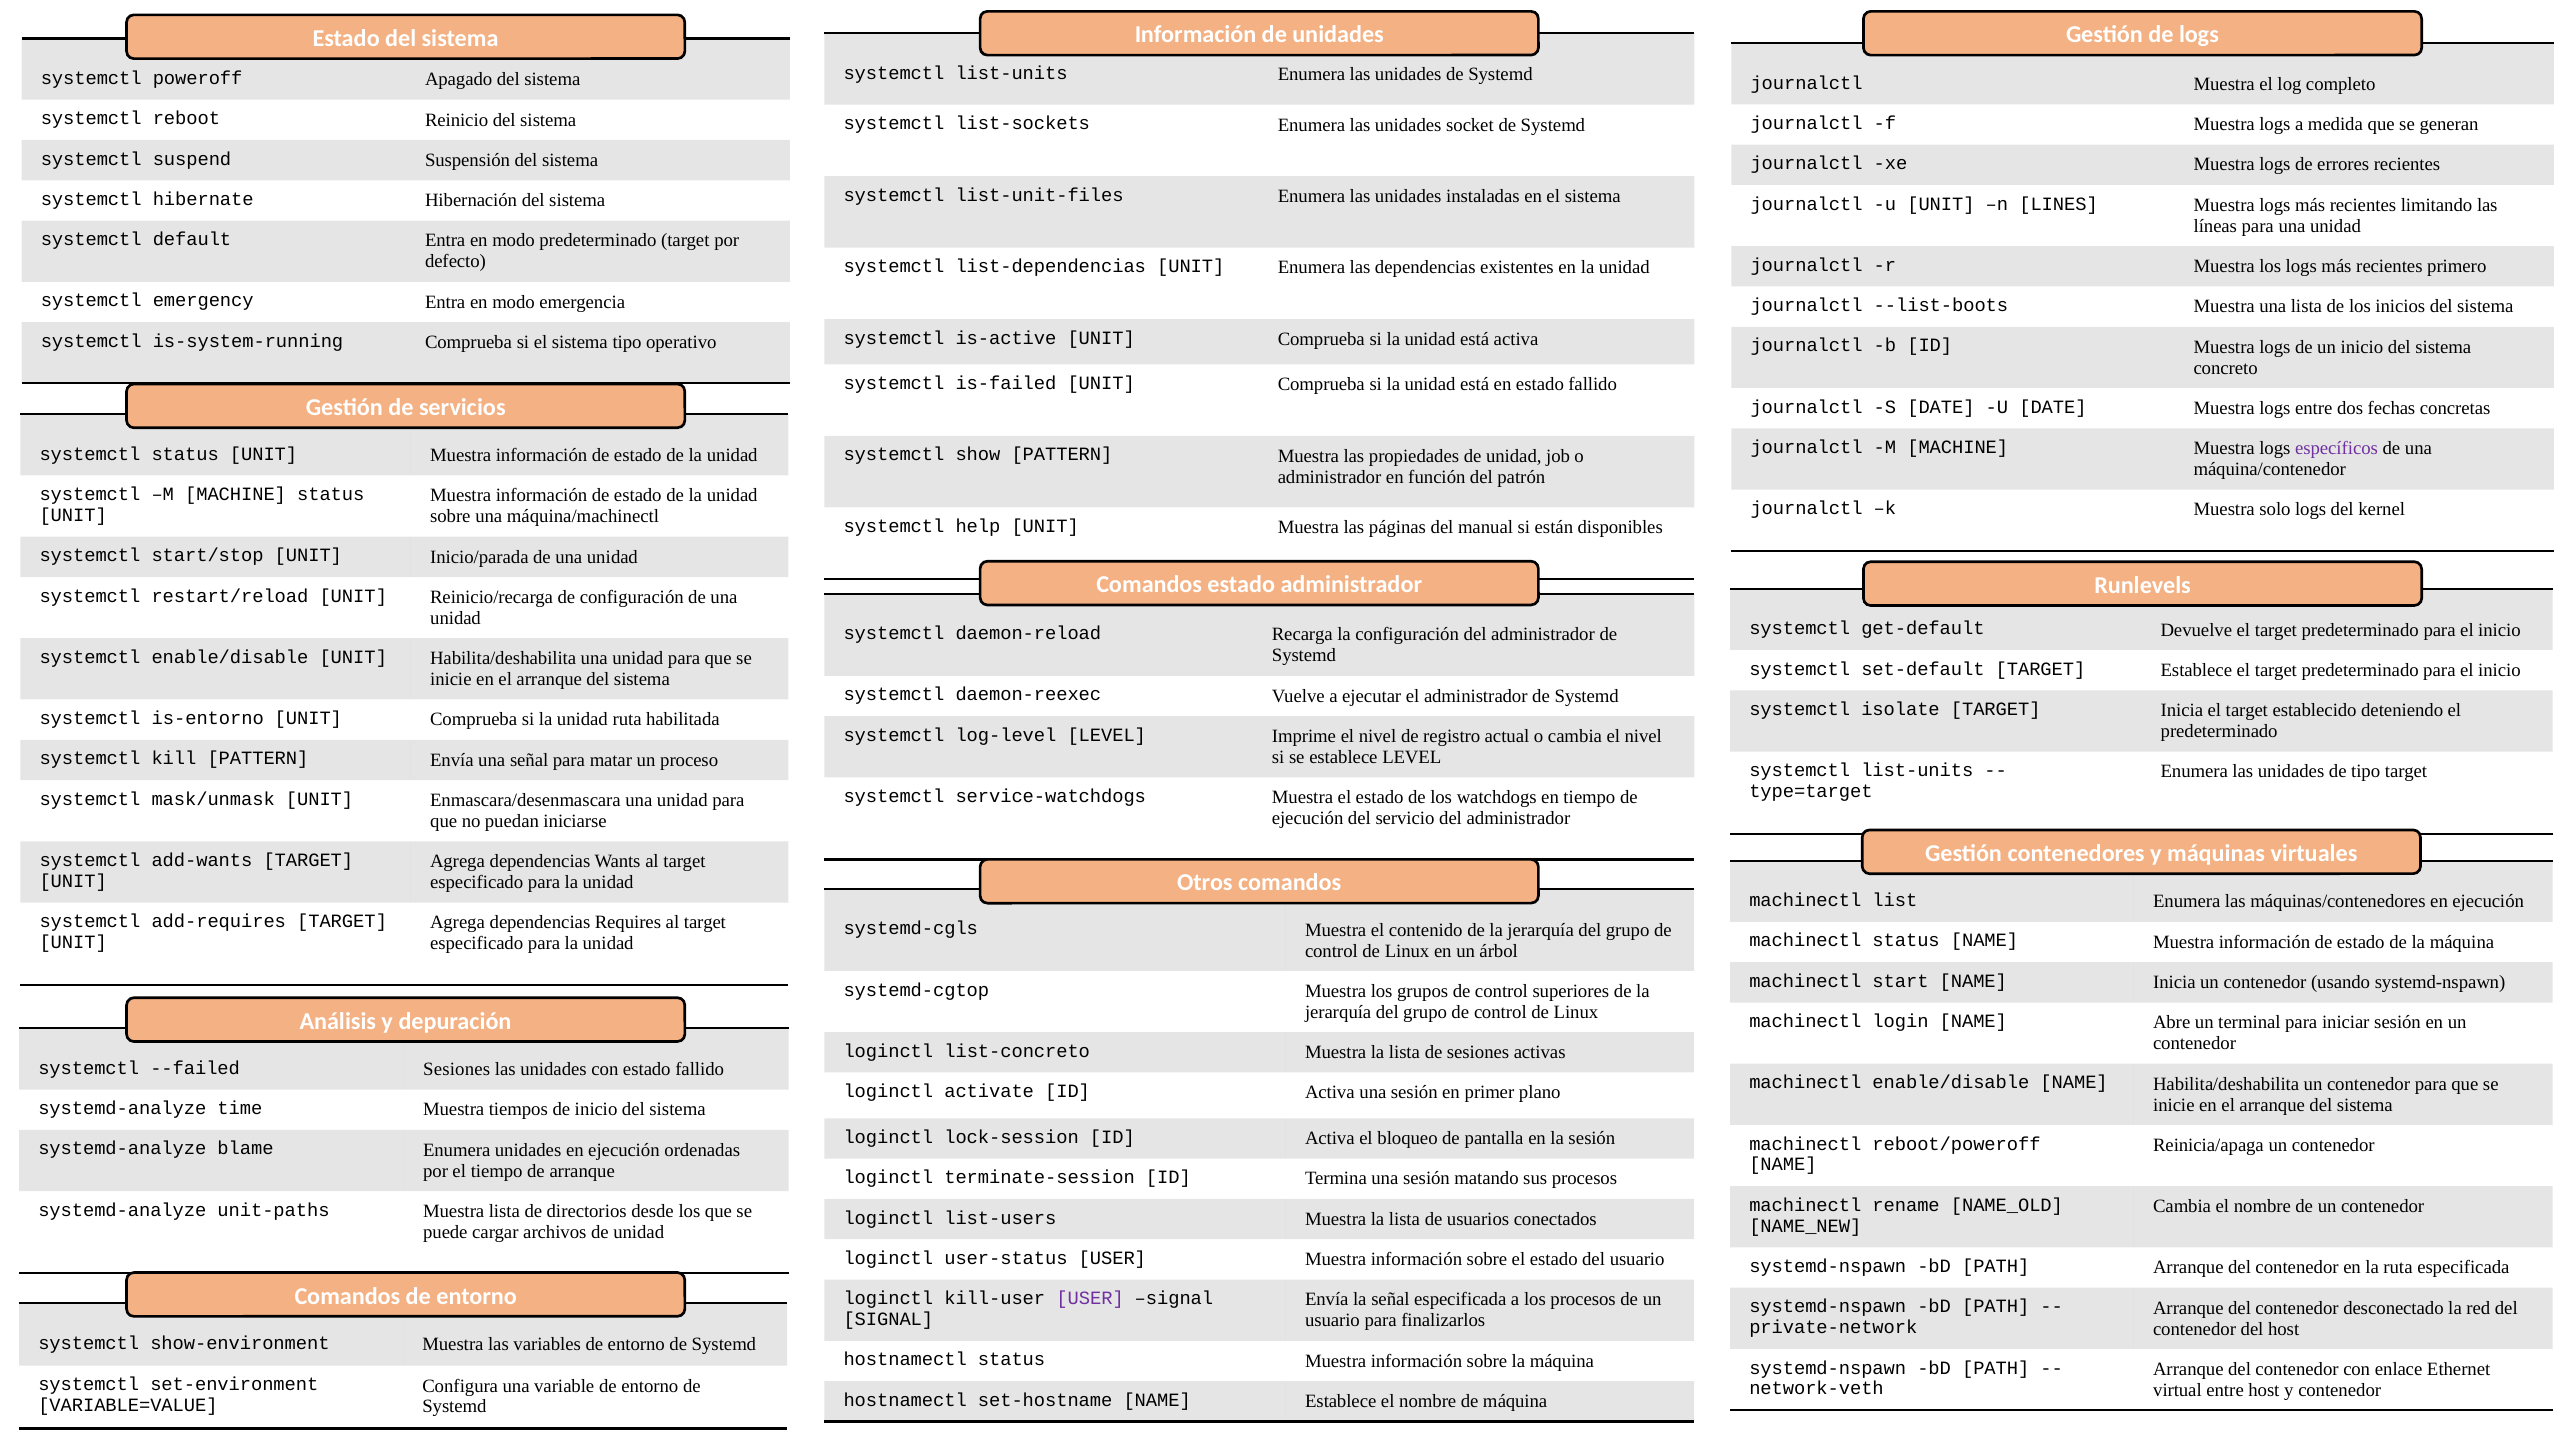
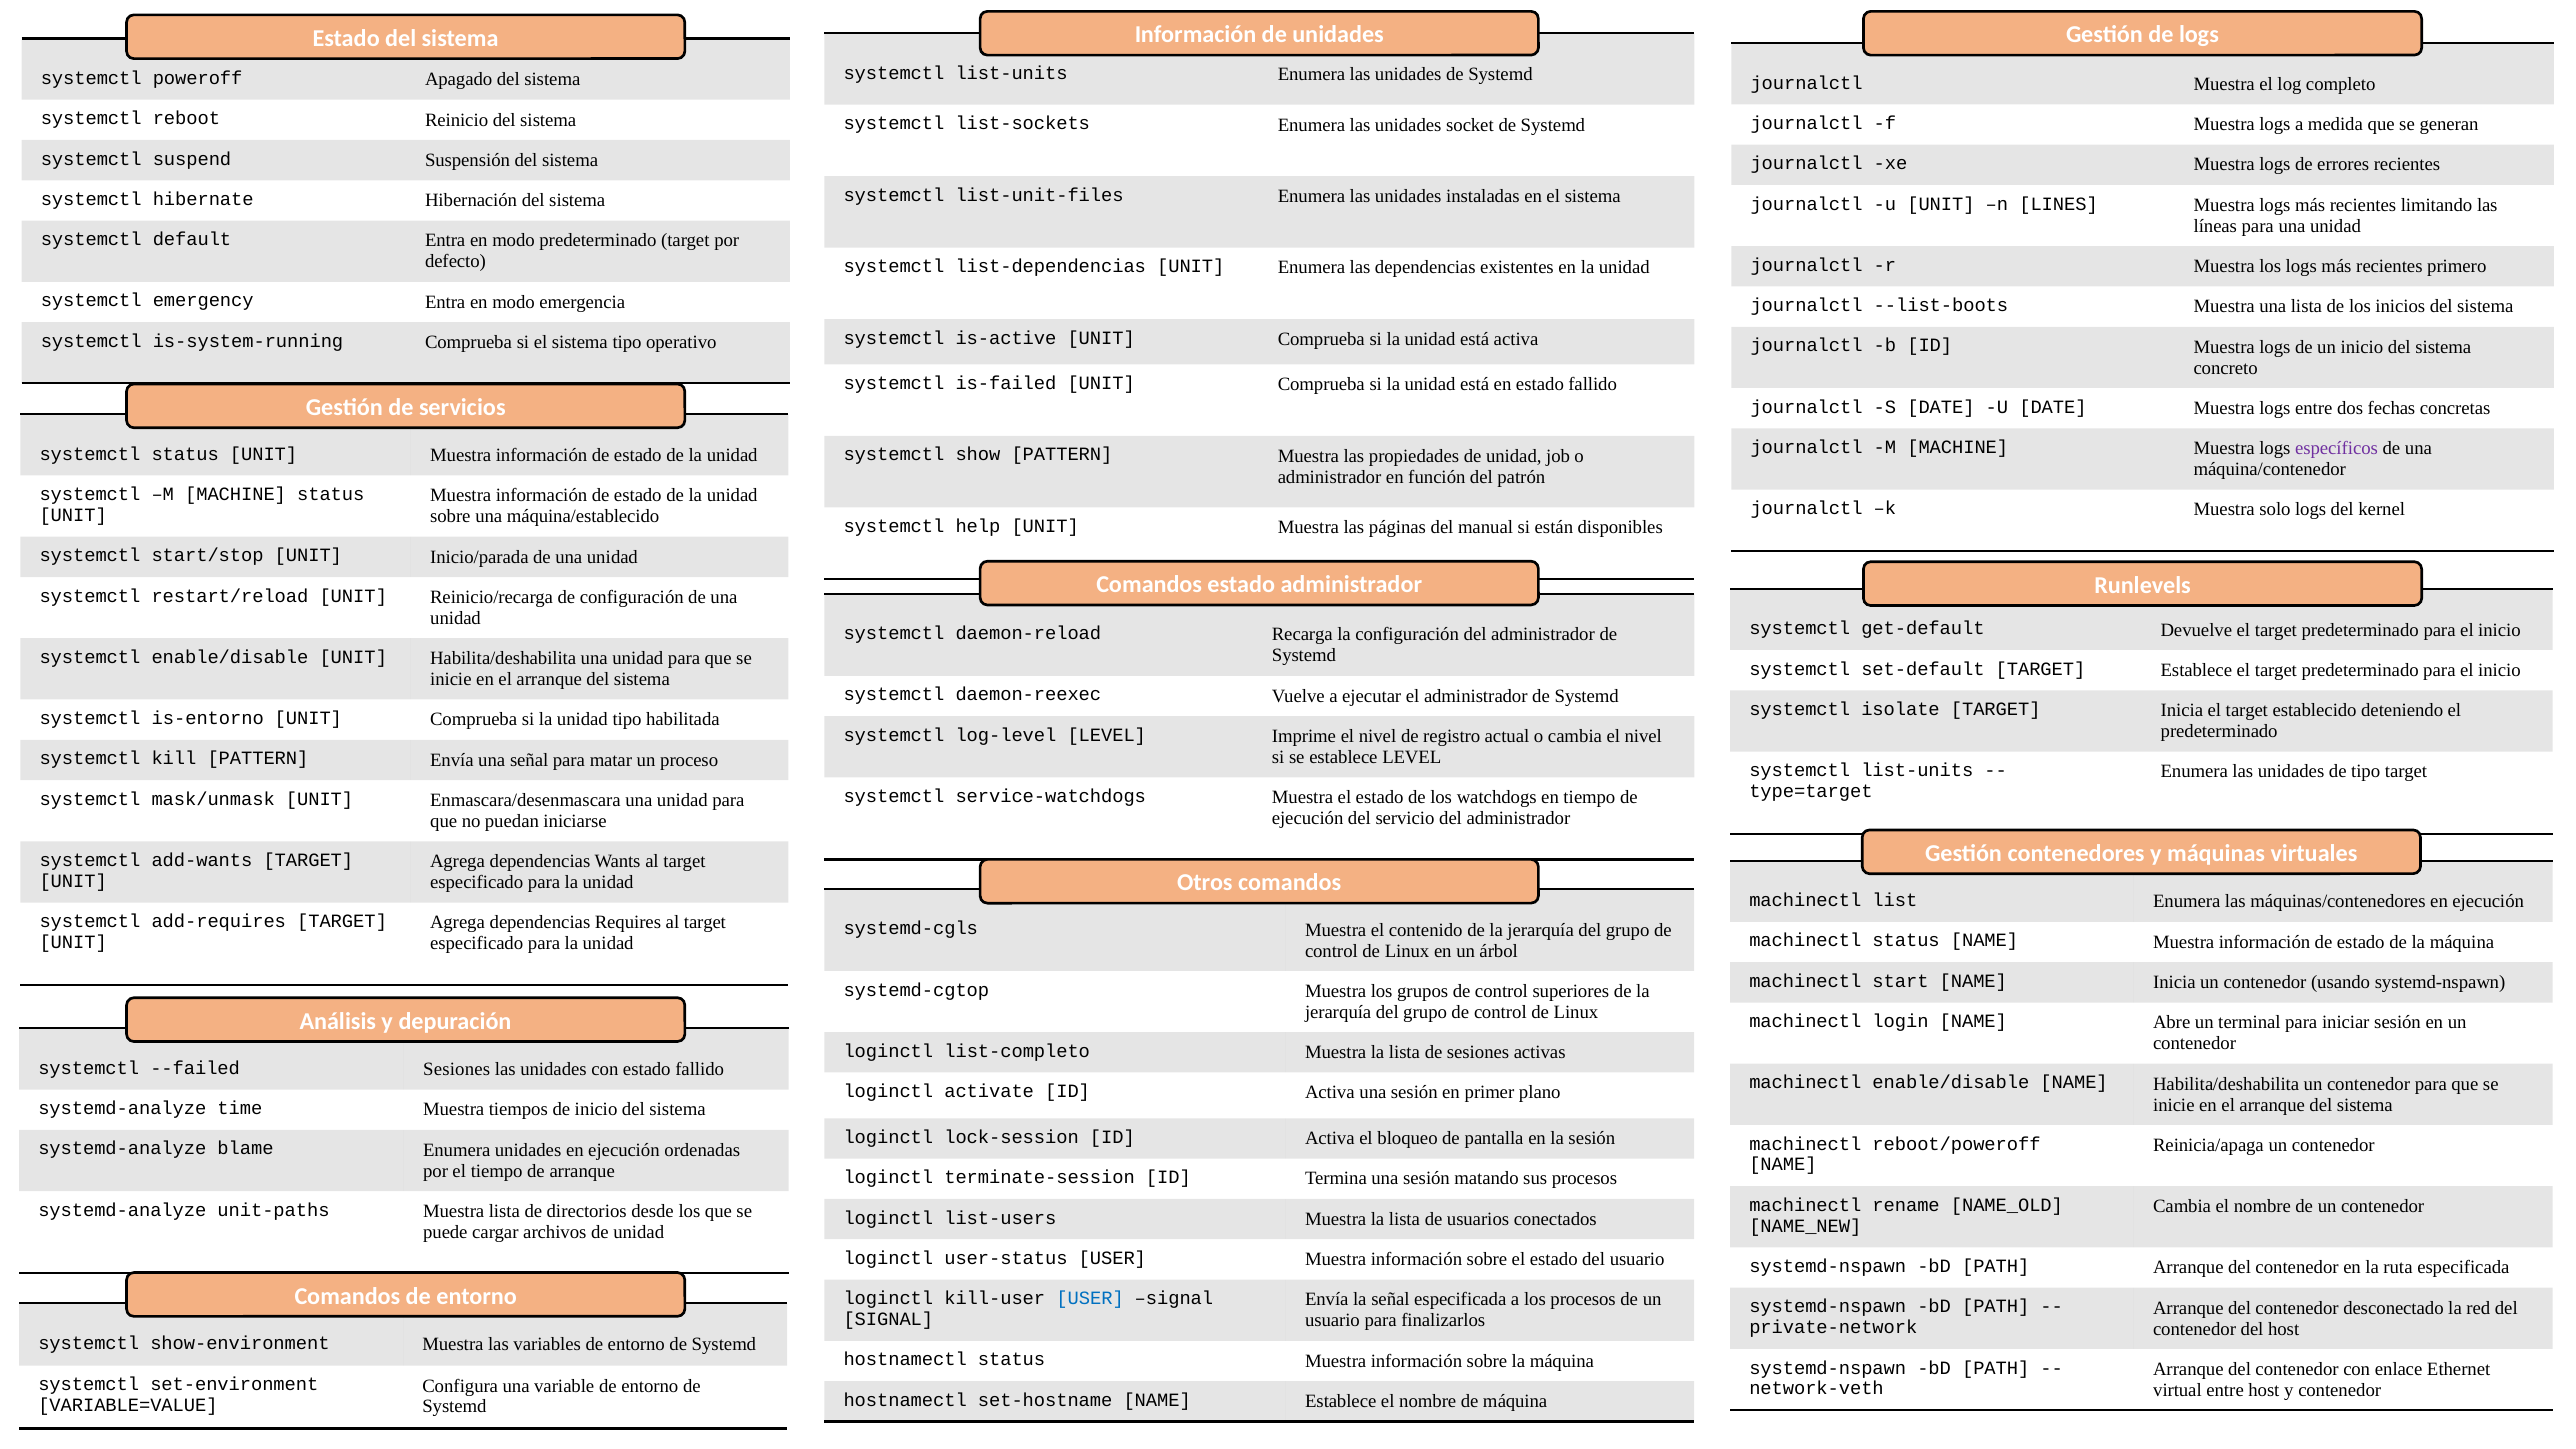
máquina/machinectl: máquina/machinectl -> máquina/establecido
unidad ruta: ruta -> tipo
list-concreto: list-concreto -> list-completo
USER at (1090, 1298) colour: purple -> blue
